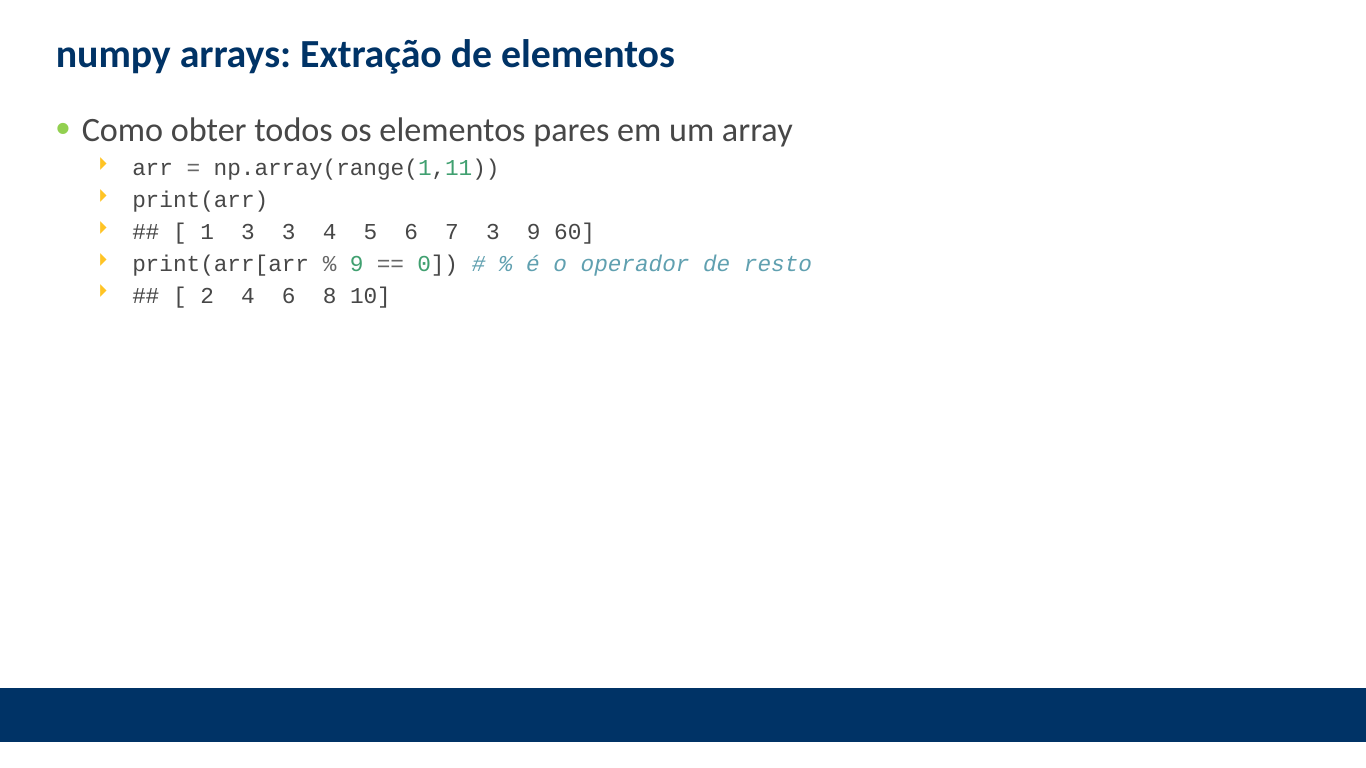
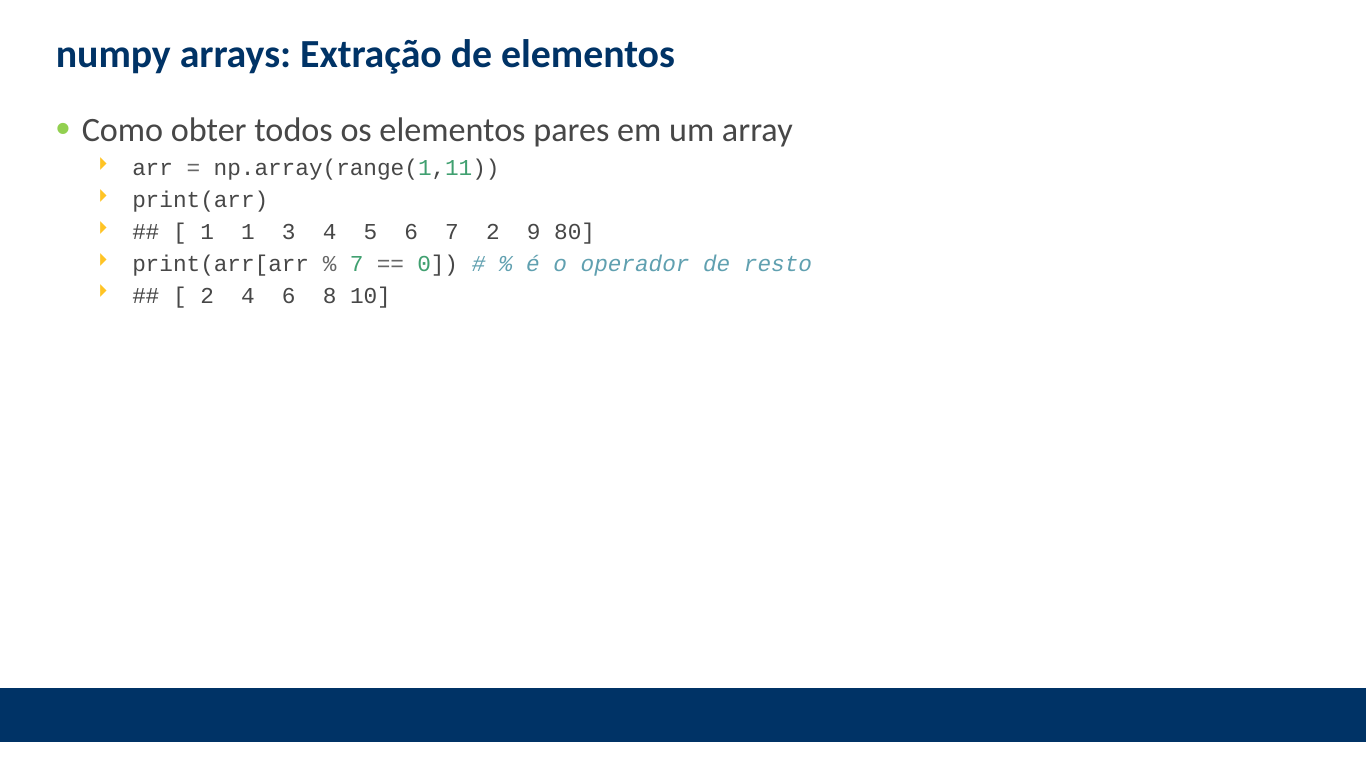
1 3: 3 -> 1
7 3: 3 -> 2
60: 60 -> 80
9 at (357, 264): 9 -> 7
